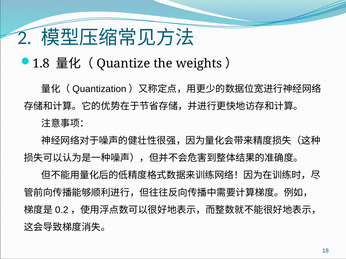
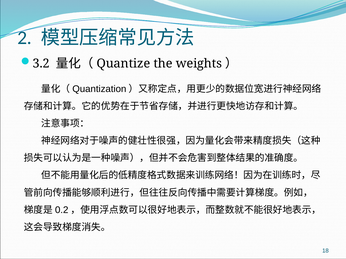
1.8: 1.8 -> 3.2
